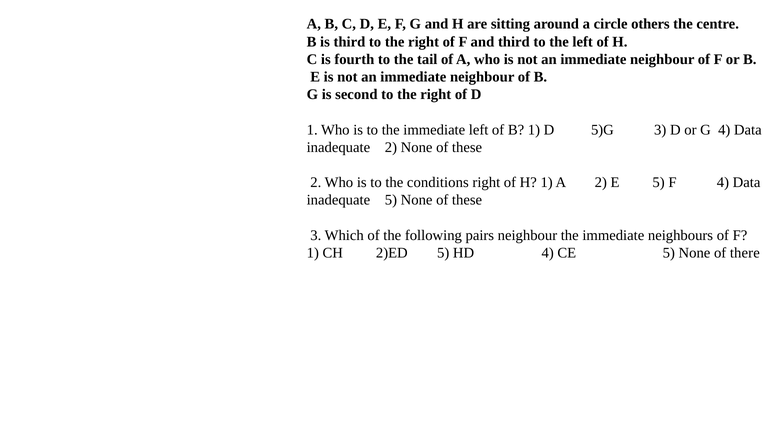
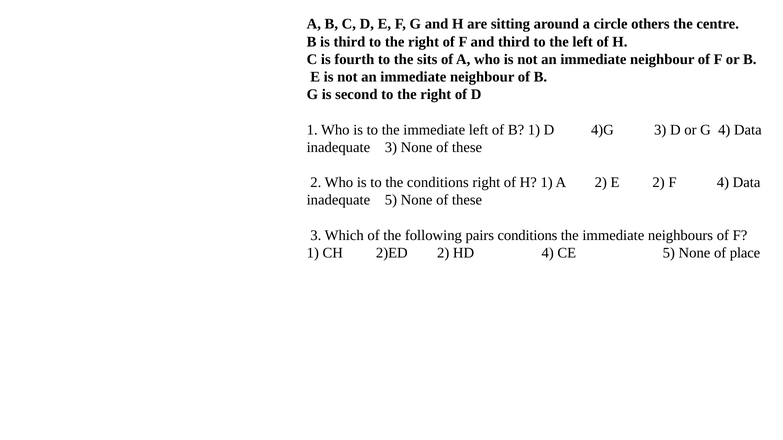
tail: tail -> sits
5)G: 5)G -> 4)G
inadequate 2: 2 -> 3
E 5: 5 -> 2
pairs neighbour: neighbour -> conditions
2)ED 5: 5 -> 2
there: there -> place
